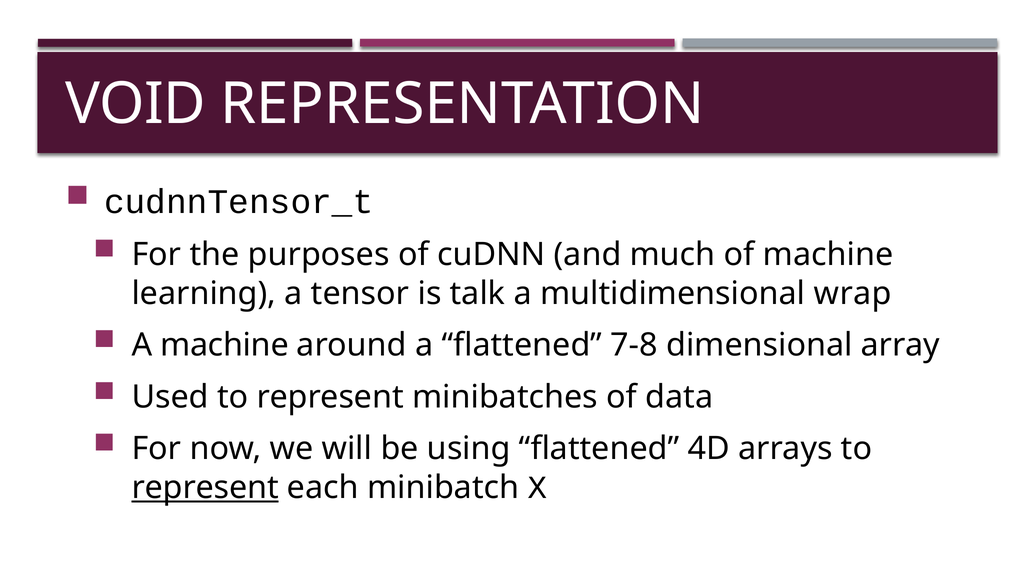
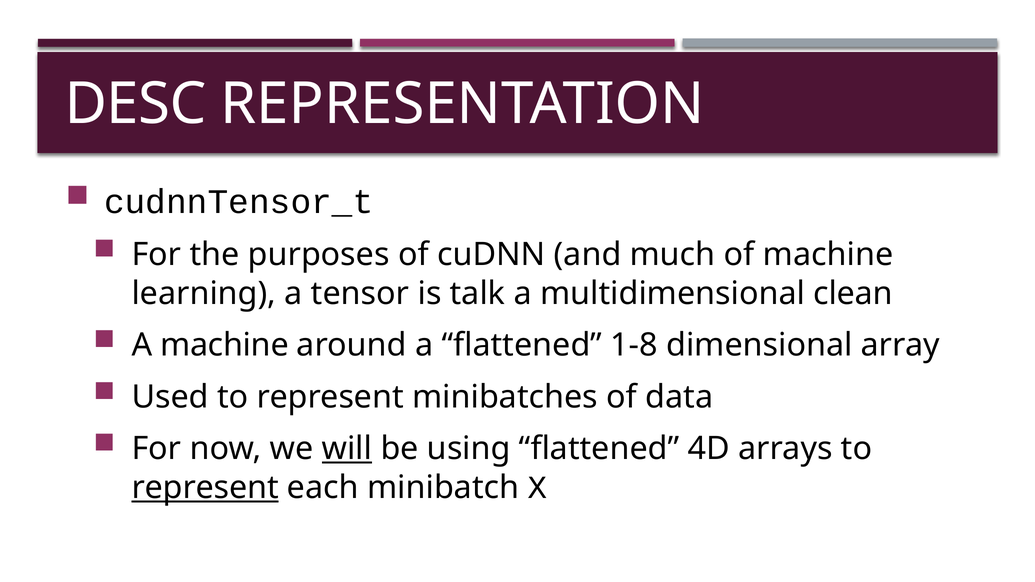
VOID: VOID -> DESC
wrap: wrap -> clean
7-8: 7-8 -> 1-8
will underline: none -> present
